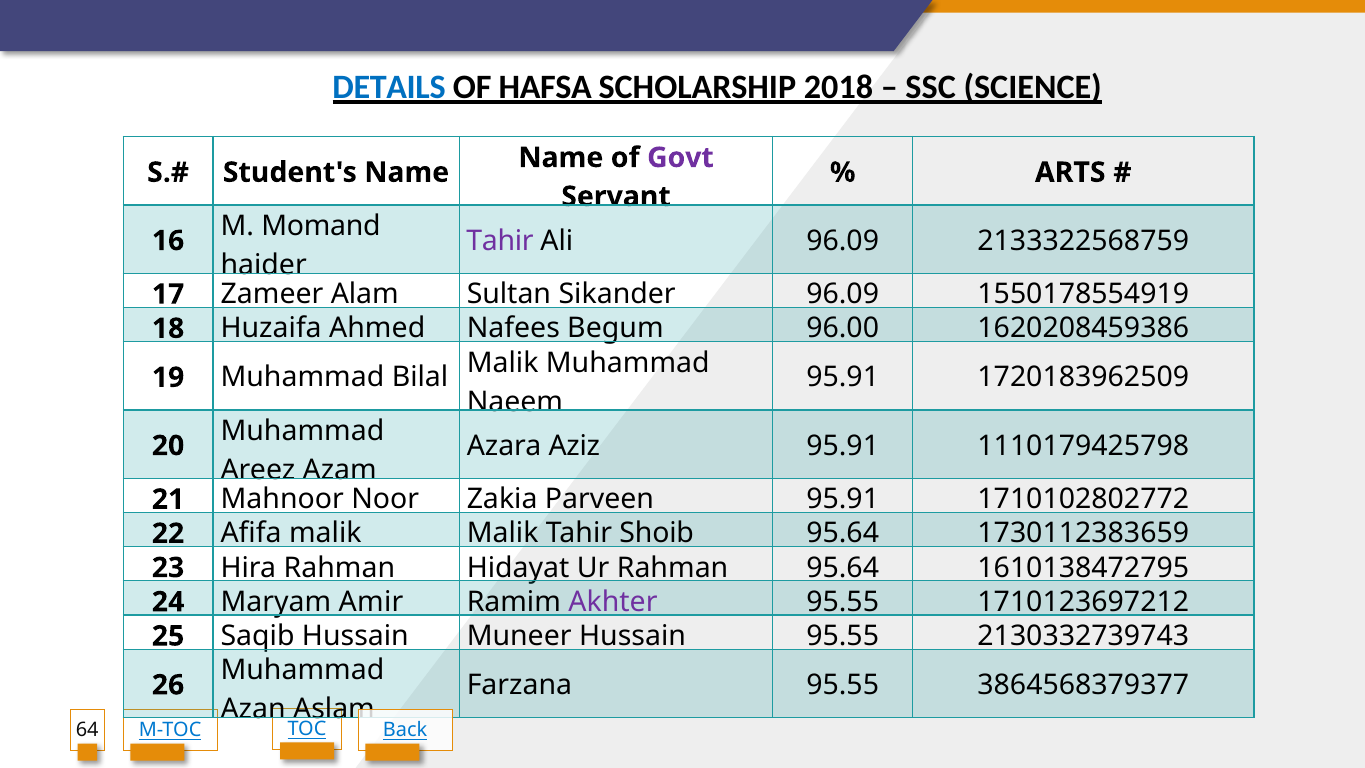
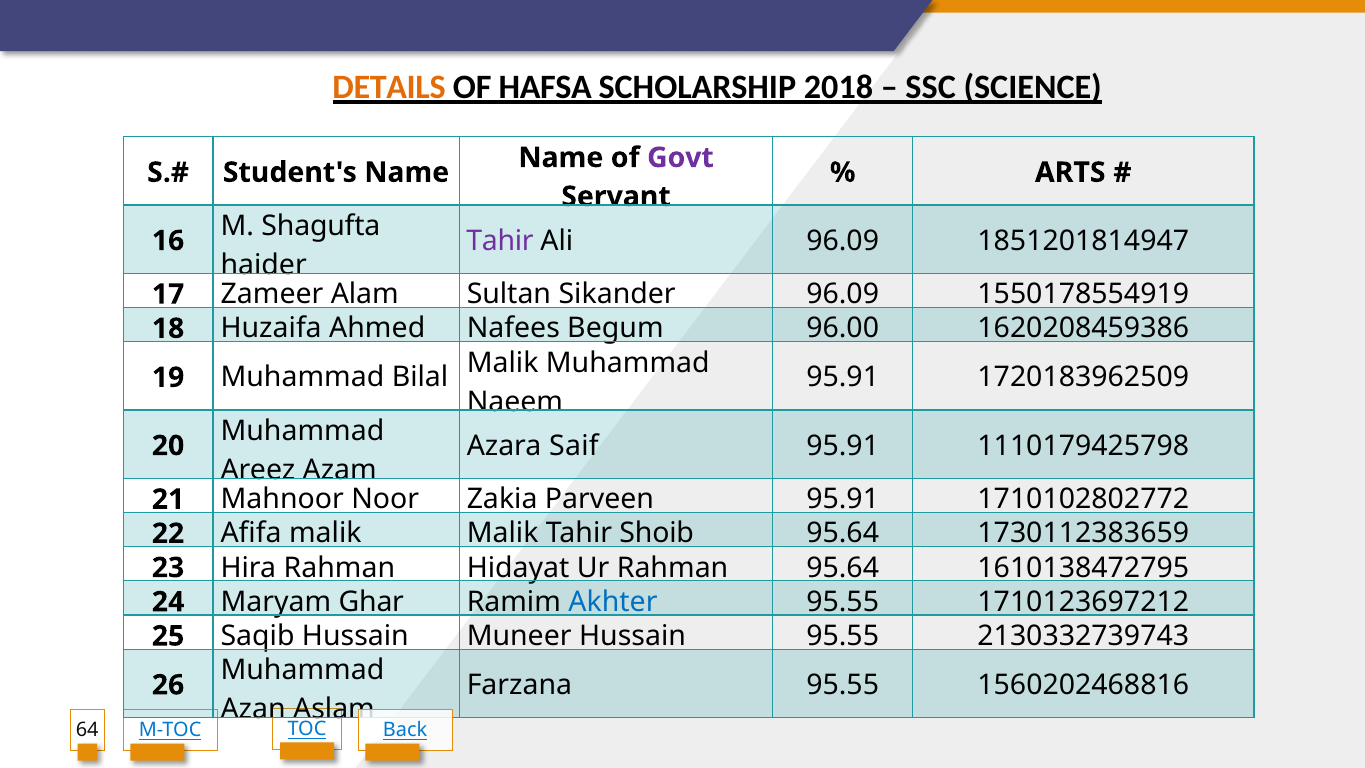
DETAILS colour: blue -> orange
Momand: Momand -> Shagufta
2133322568759: 2133322568759 -> 1851201814947
Aziz: Aziz -> Saif
Amir: Amir -> Ghar
Akhter colour: purple -> blue
3864568379377: 3864568379377 -> 1560202468816
